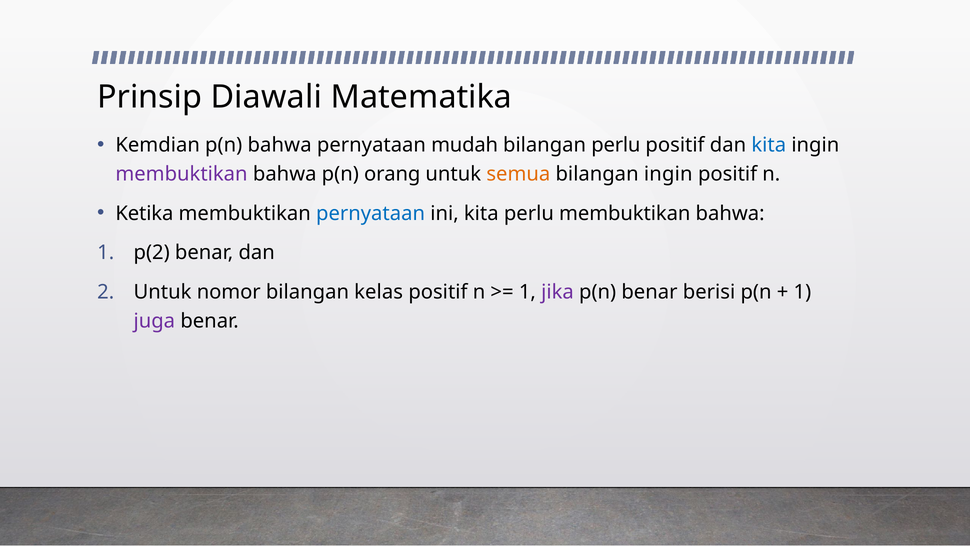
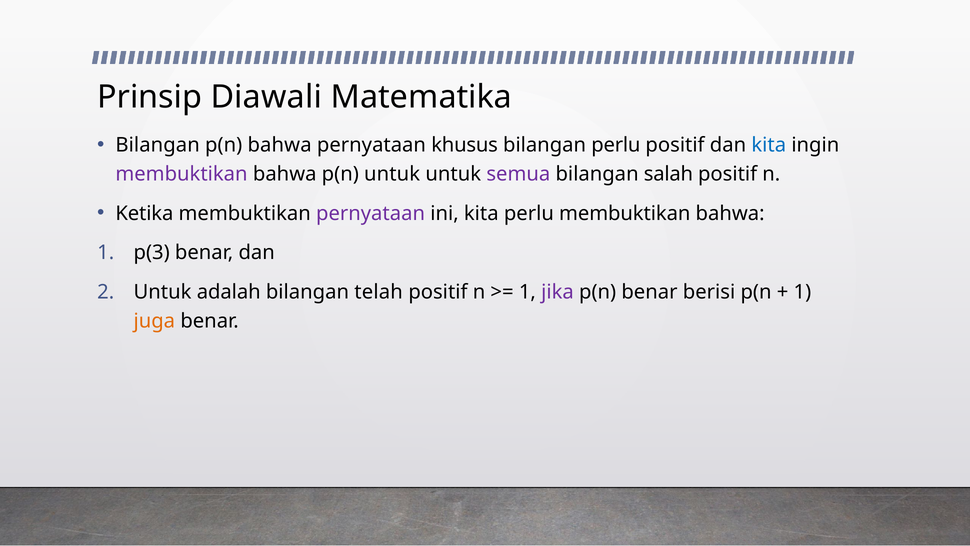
Kemdian at (158, 145): Kemdian -> Bilangan
mudah: mudah -> khusus
p(n orang: orang -> untuk
semua colour: orange -> purple
bilangan ingin: ingin -> salah
pernyataan at (371, 213) colour: blue -> purple
p(2: p(2 -> p(3
nomor: nomor -> adalah
kelas: kelas -> telah
juga colour: purple -> orange
